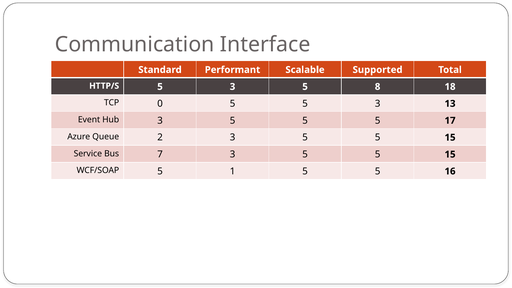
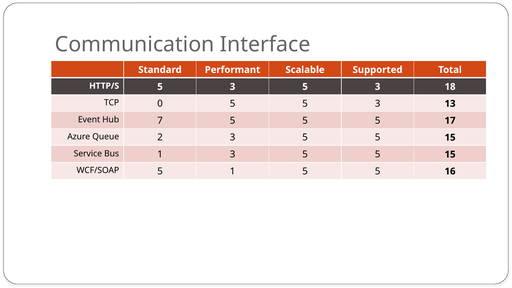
3 5 8: 8 -> 3
Hub 3: 3 -> 7
Bus 7: 7 -> 1
